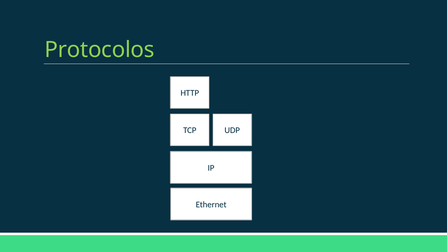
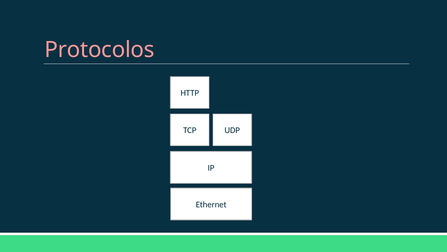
Protocolos colour: light green -> pink
